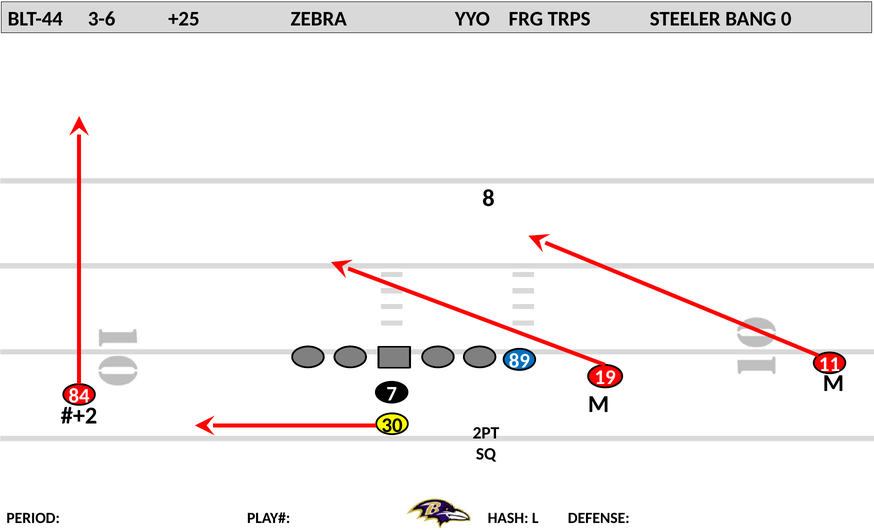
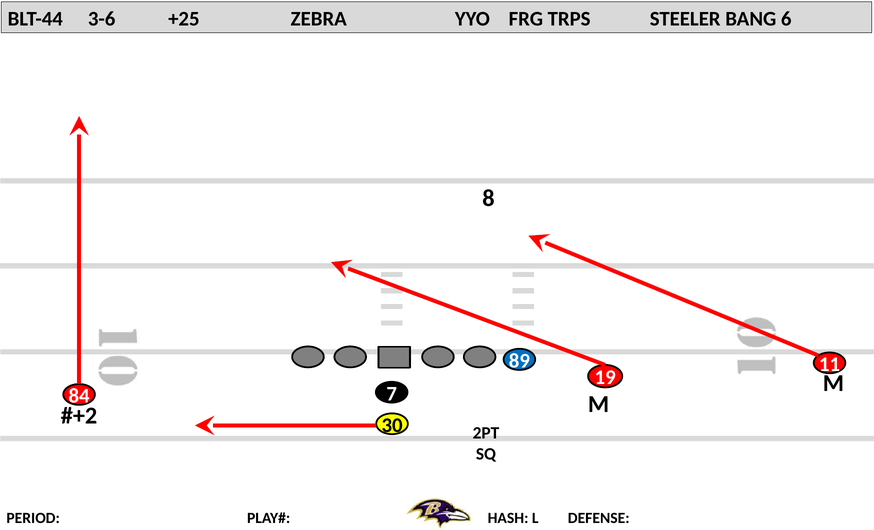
0: 0 -> 6
